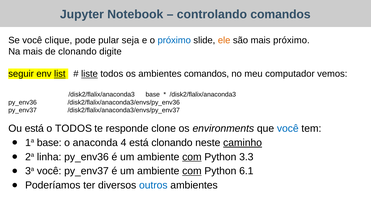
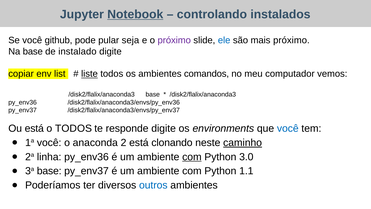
Notebook underline: none -> present
controlando comandos: comandos -> instalados
clique: clique -> github
próximo at (174, 40) colour: blue -> purple
ele colour: orange -> blue
Na mais: mais -> base
de clonando: clonando -> instalado
seguir: seguir -> copiar
list underline: present -> none
responde clone: clone -> digite
1a base: base -> você
4: 4 -> 2
3.3: 3.3 -> 3.0
3a você: você -> base
com at (192, 171) underline: present -> none
6.1: 6.1 -> 1.1
